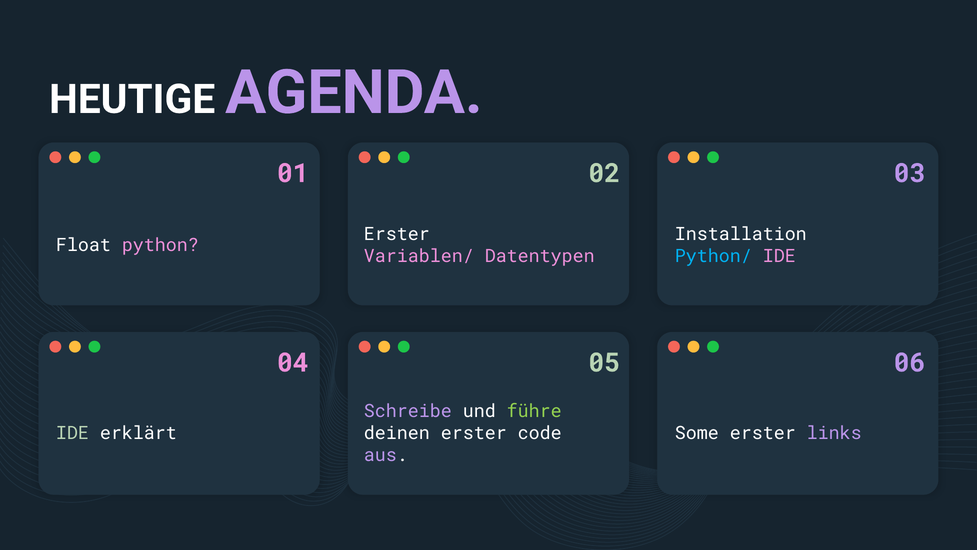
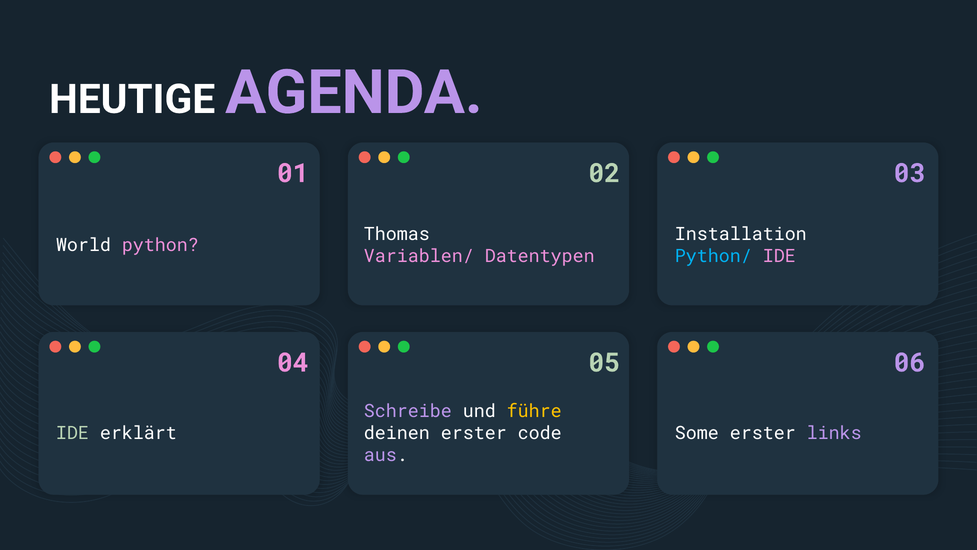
Erster at (397, 234): Erster -> Thomas
Float: Float -> World
führe colour: light green -> yellow
